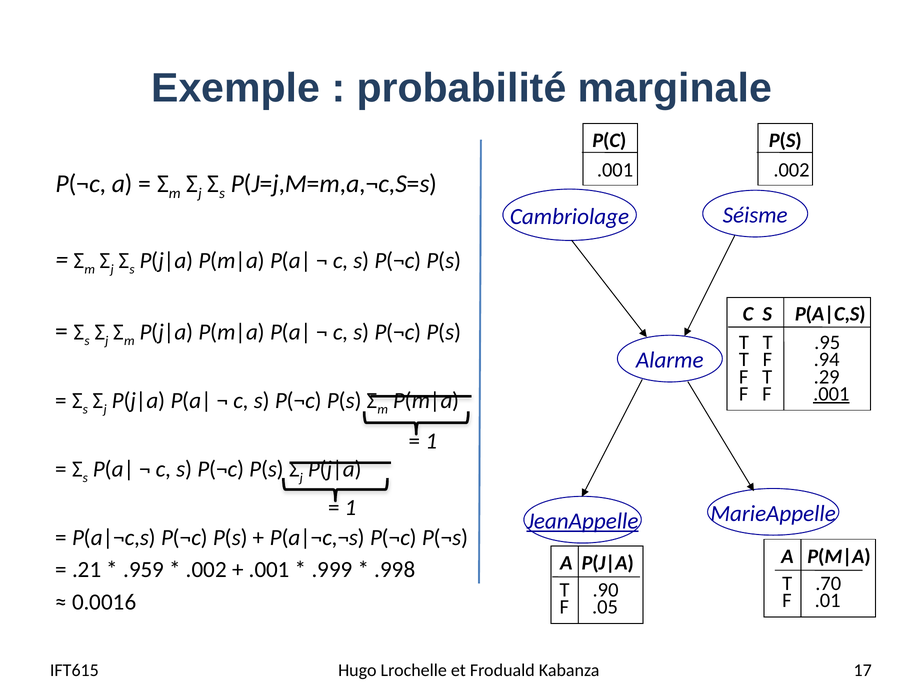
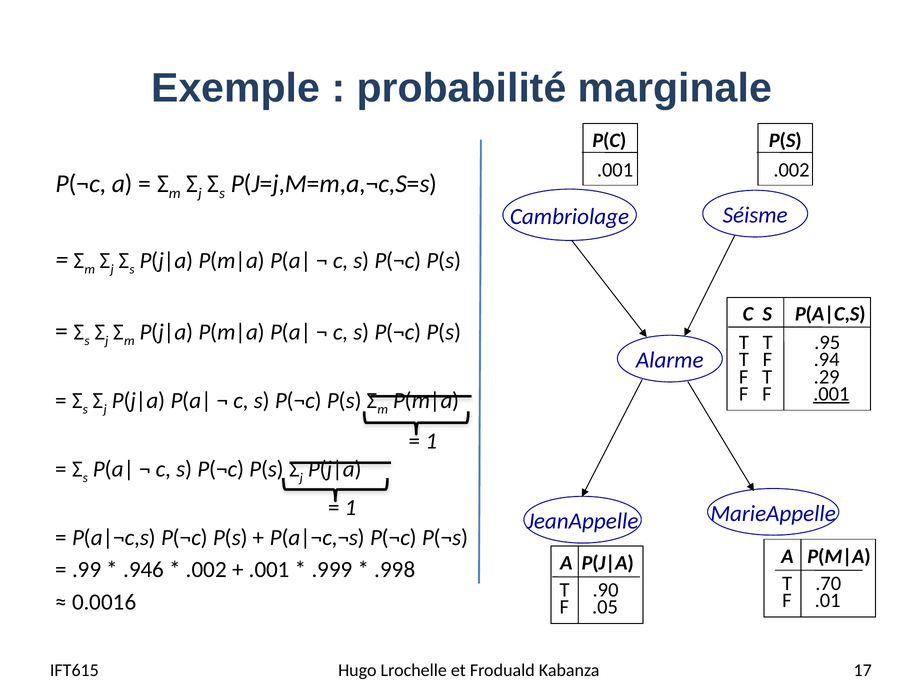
JeanAppelle underline: present -> none
.21: .21 -> .99
.959: .959 -> .946
